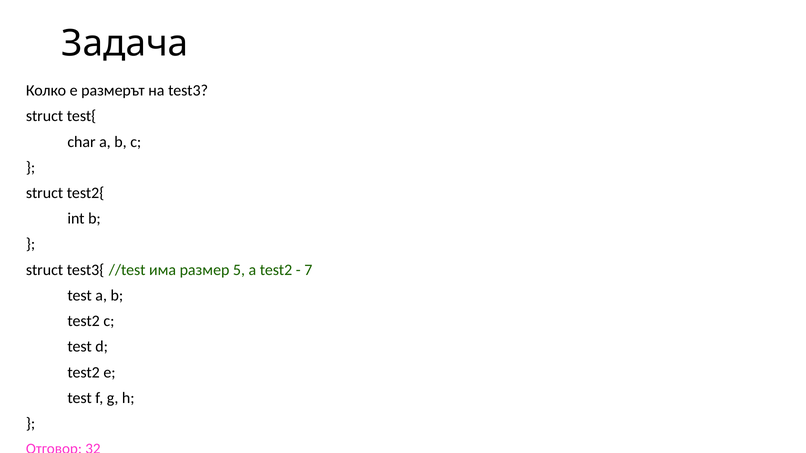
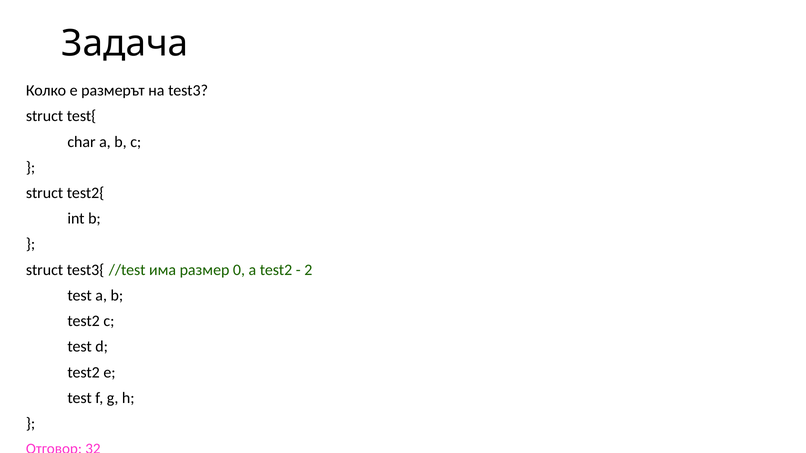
5: 5 -> 0
7: 7 -> 2
